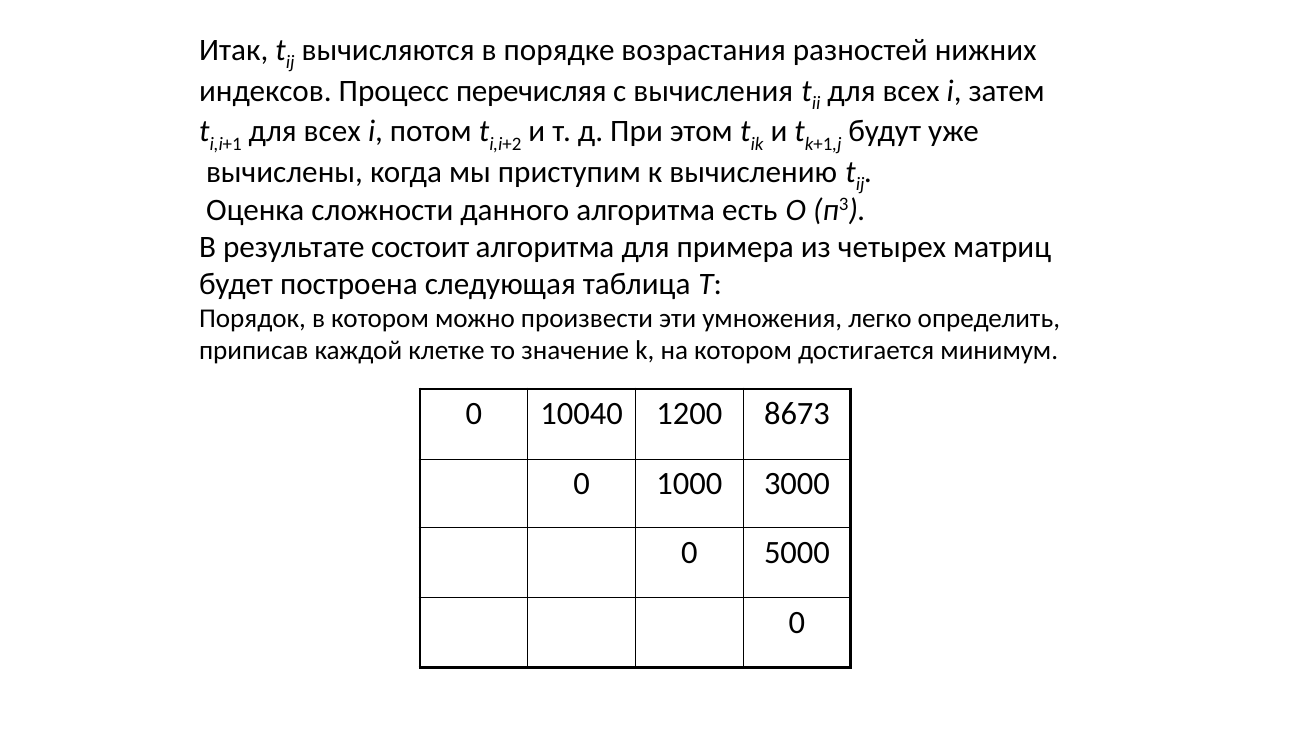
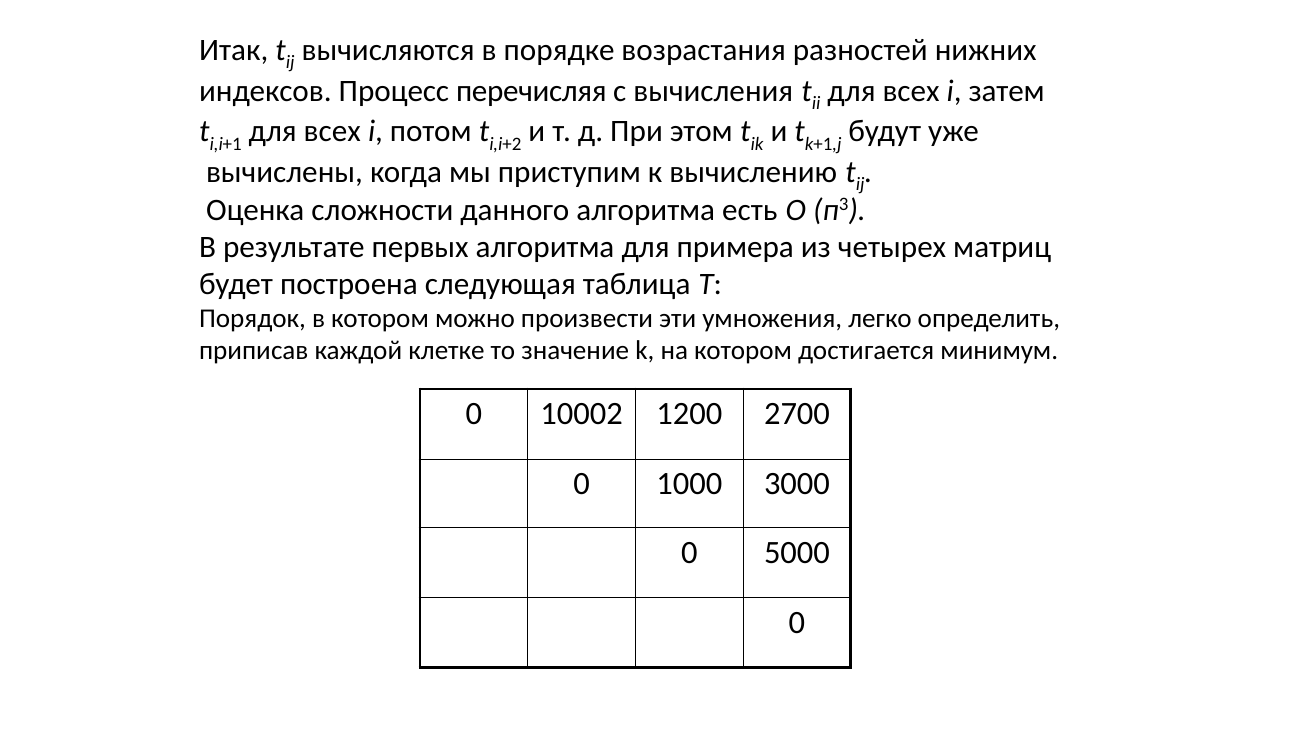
состоит: состоит -> первых
10040: 10040 -> 10002
8673: 8673 -> 2700
